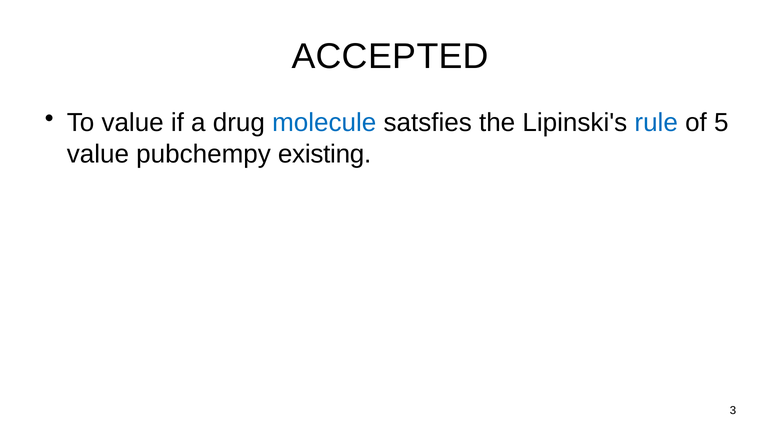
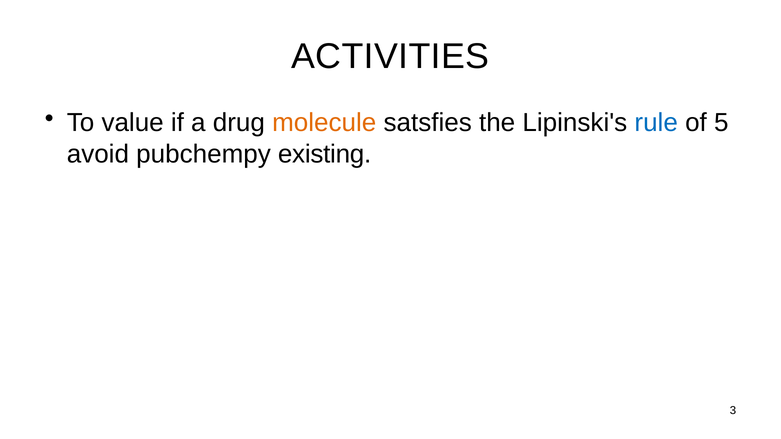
ACCEPTED: ACCEPTED -> ACTIVITIES
molecule colour: blue -> orange
value at (98, 154): value -> avoid
